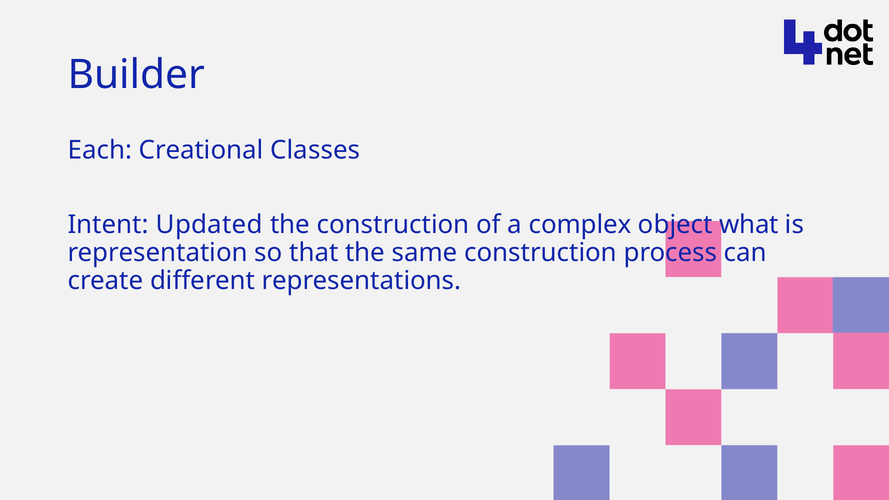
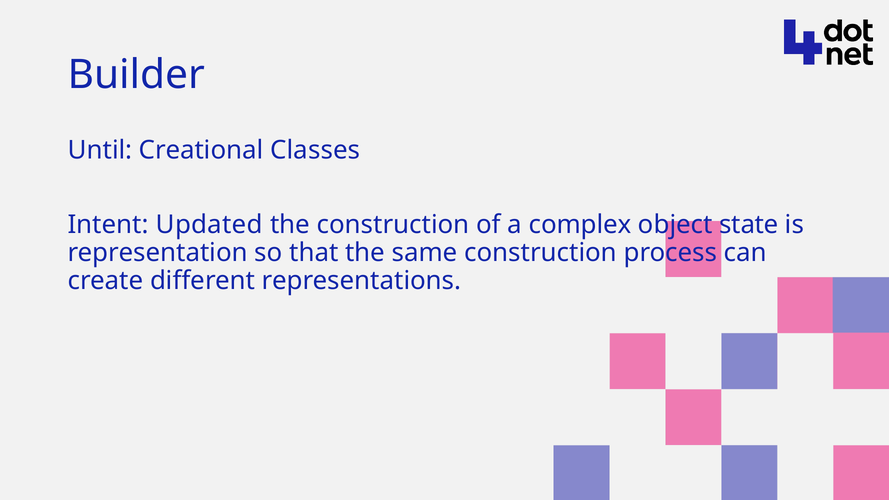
Each: Each -> Until
what: what -> state
